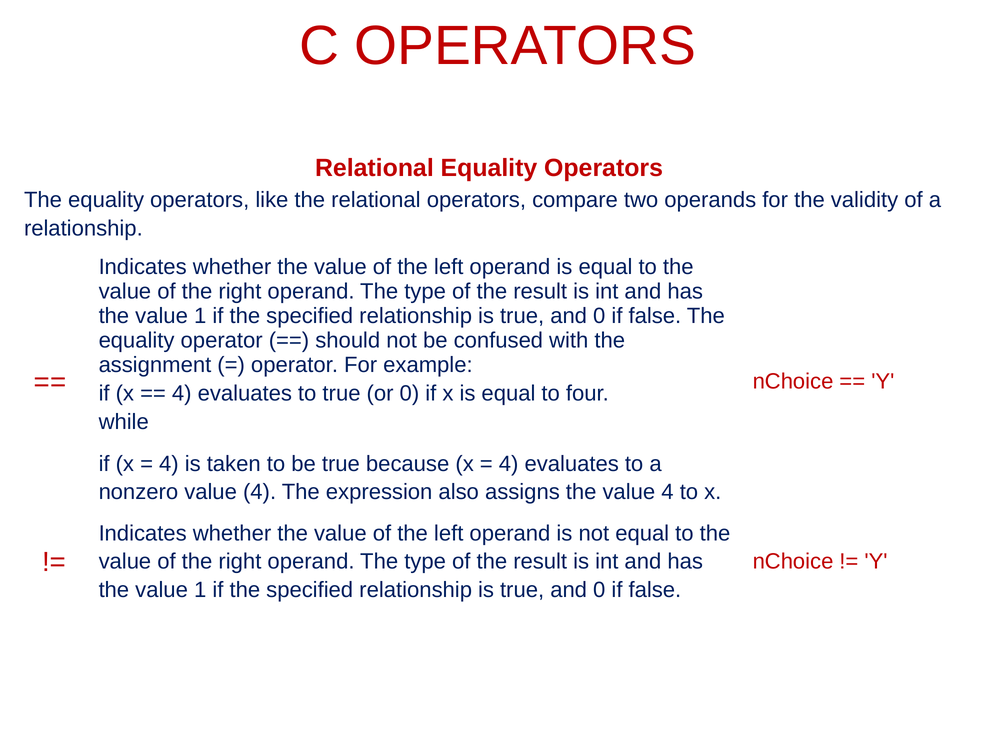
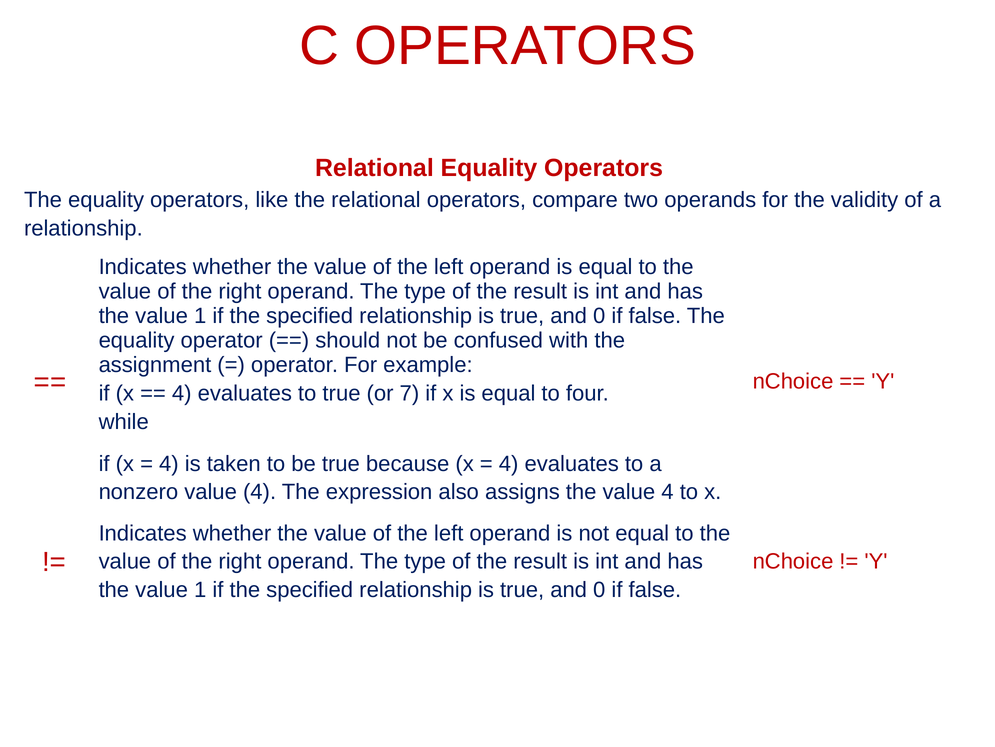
or 0: 0 -> 7
